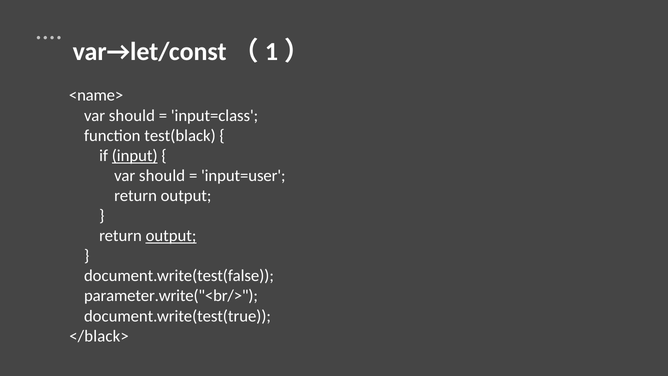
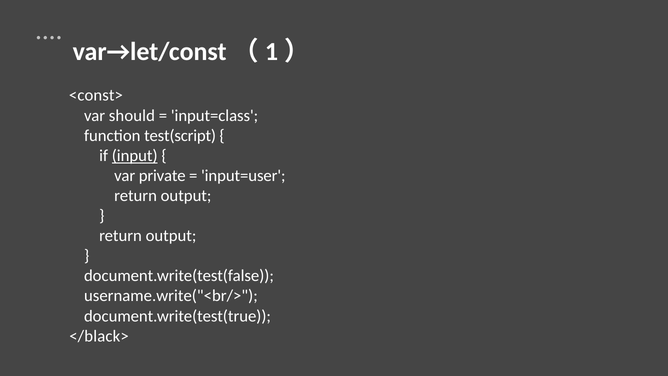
<name>: <name> -> <const>
test(black: test(black -> test(script
should at (162, 176): should -> private
output at (171, 236) underline: present -> none
parameter.write("<br/>: parameter.write("<br/> -> username.write("<br/>
